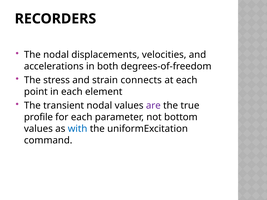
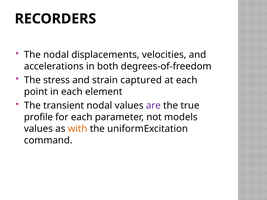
connects: connects -> captured
bottom: bottom -> models
with colour: blue -> orange
